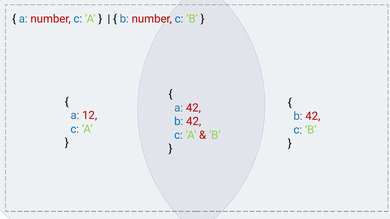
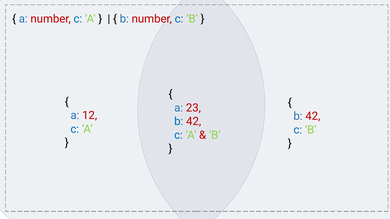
a 42: 42 -> 23
